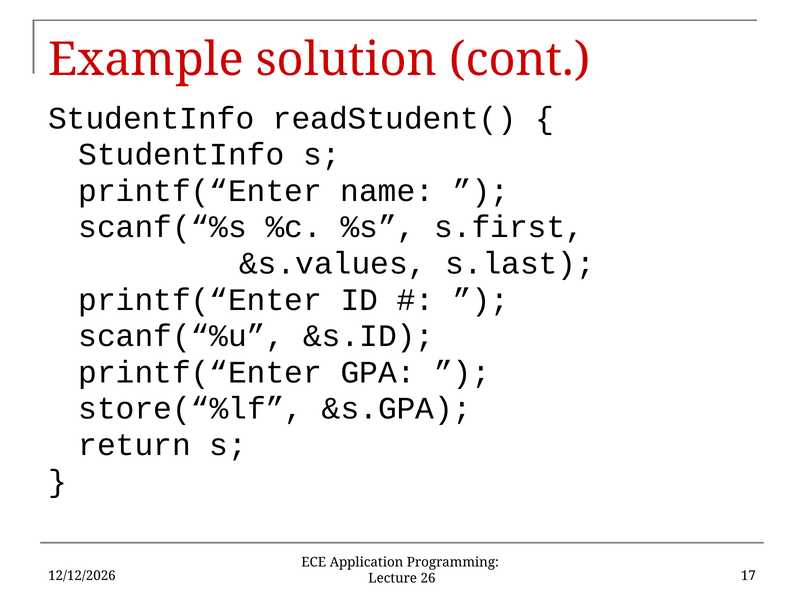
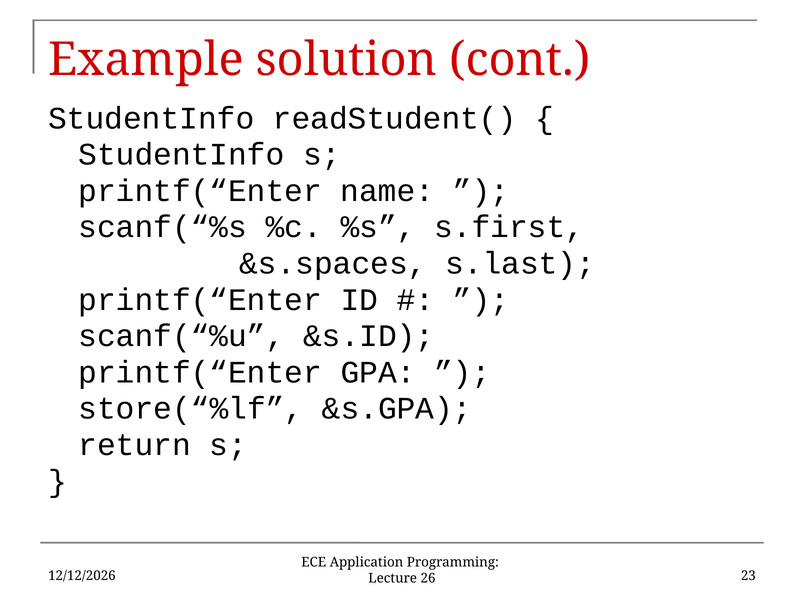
&s.values: &s.values -> &s.spaces
17: 17 -> 23
